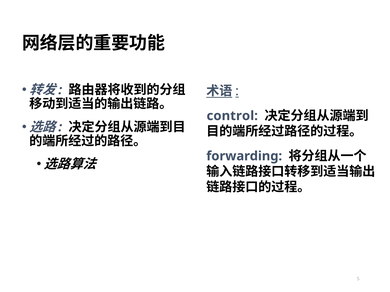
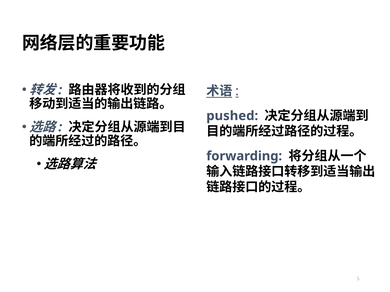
control: control -> pushed
